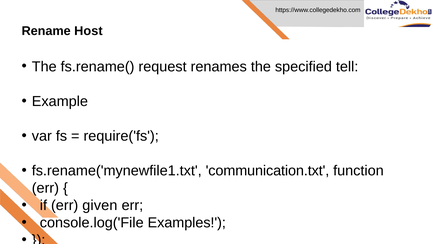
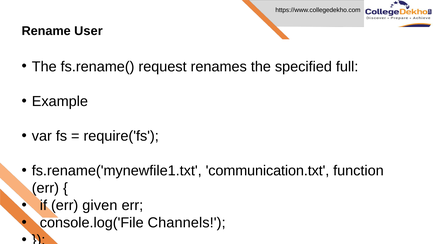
Host: Host -> User
tell: tell -> full
Examples: Examples -> Channels
